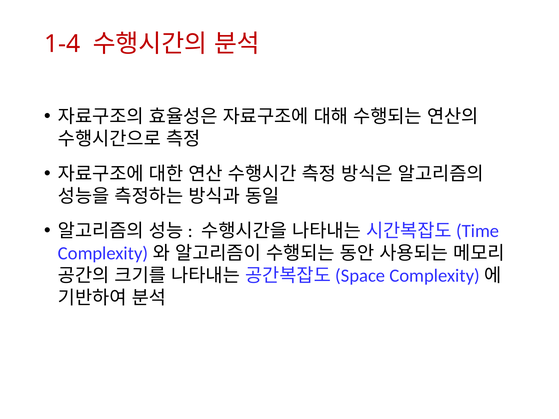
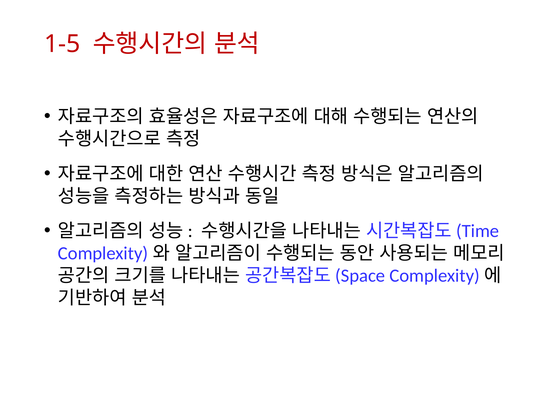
1-4: 1-4 -> 1-5
